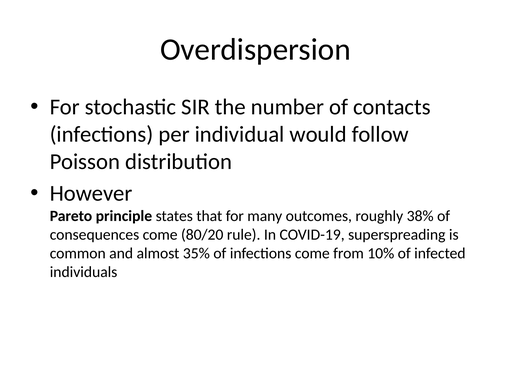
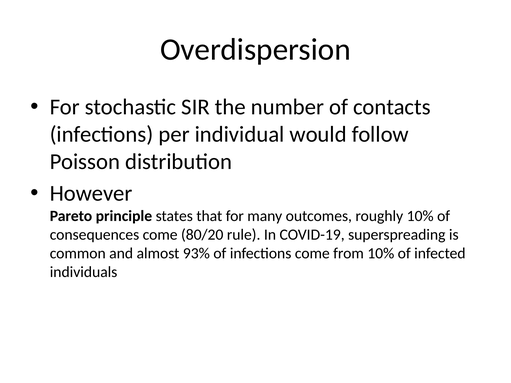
roughly 38%: 38% -> 10%
35%: 35% -> 93%
